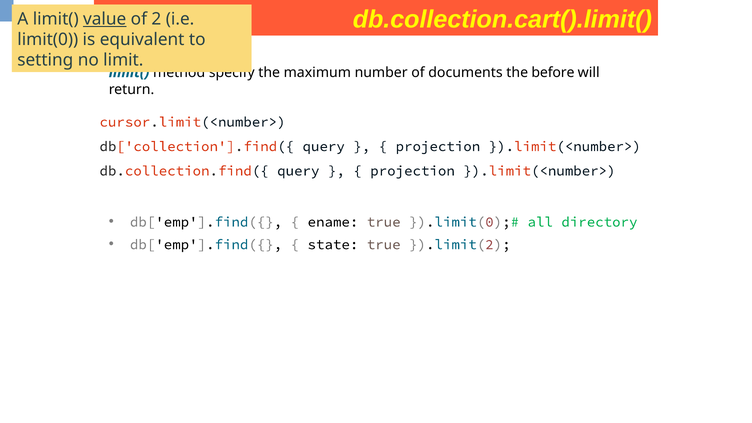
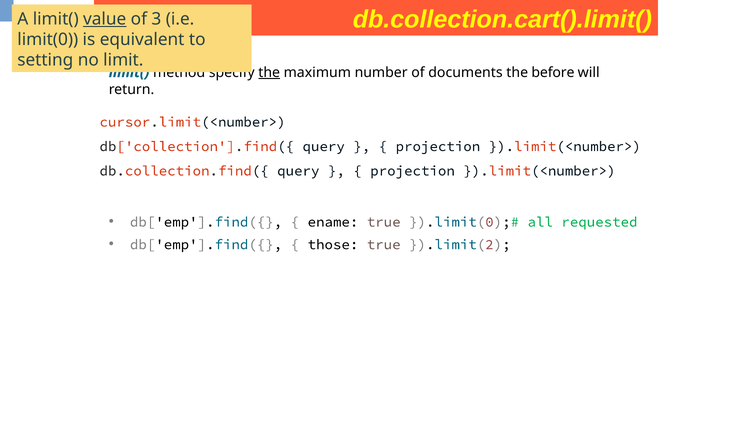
2: 2 -> 3
the at (269, 73) underline: none -> present
directory: directory -> requested
state: state -> those
